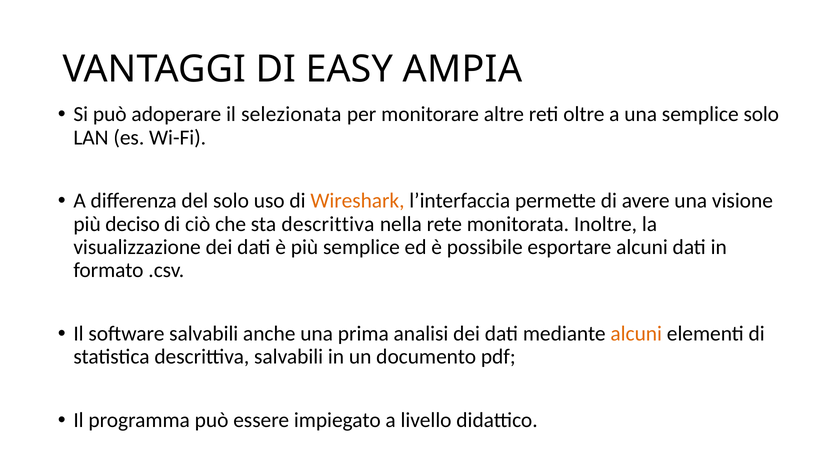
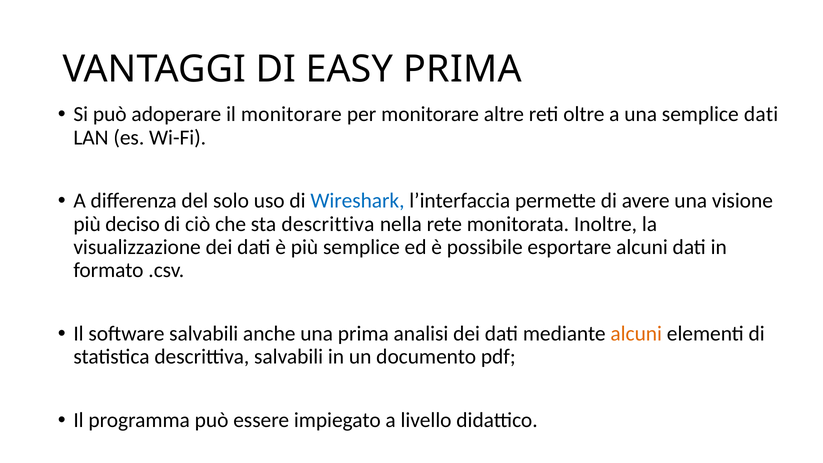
EASY AMPIA: AMPIA -> PRIMA
il selezionata: selezionata -> monitorare
semplice solo: solo -> dati
Wireshark colour: orange -> blue
